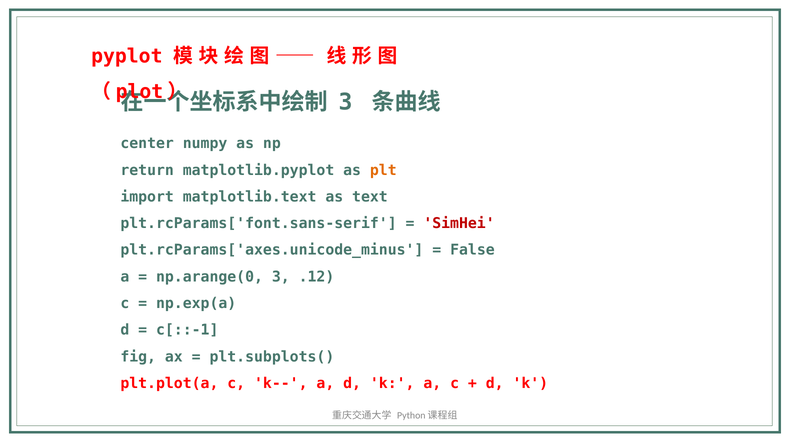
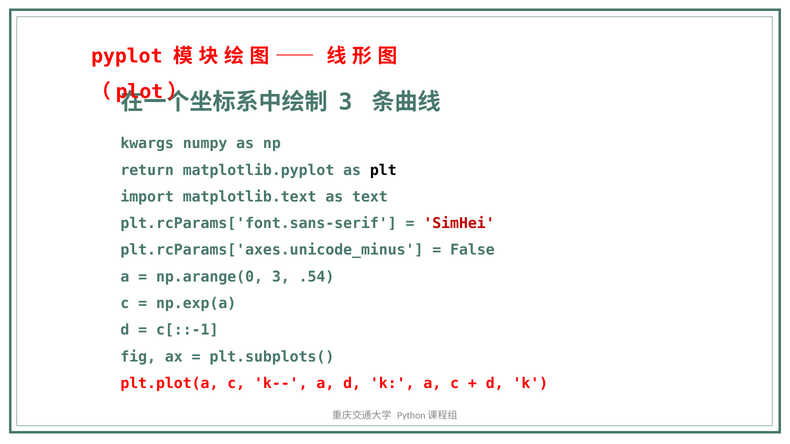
center: center -> kwargs
plt colour: orange -> black
.12: .12 -> .54
